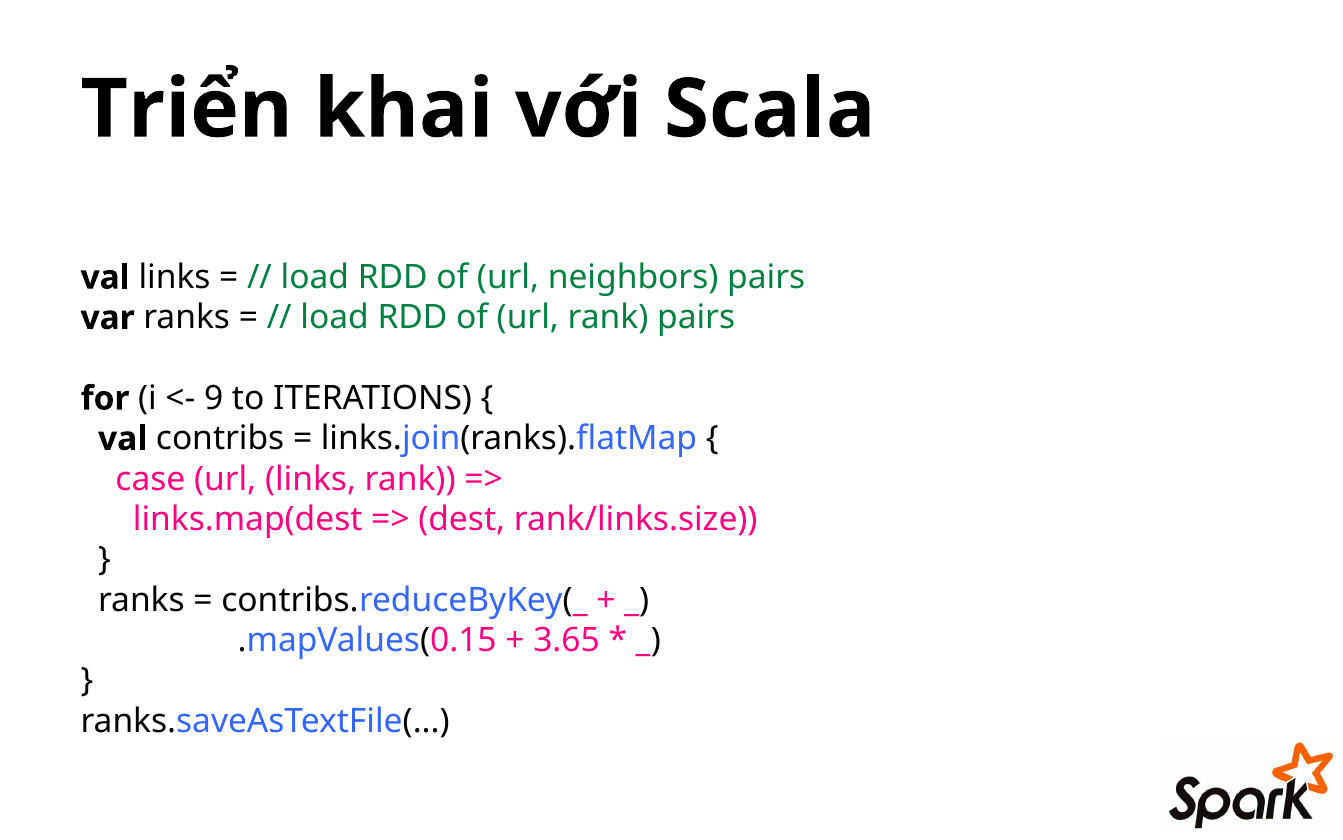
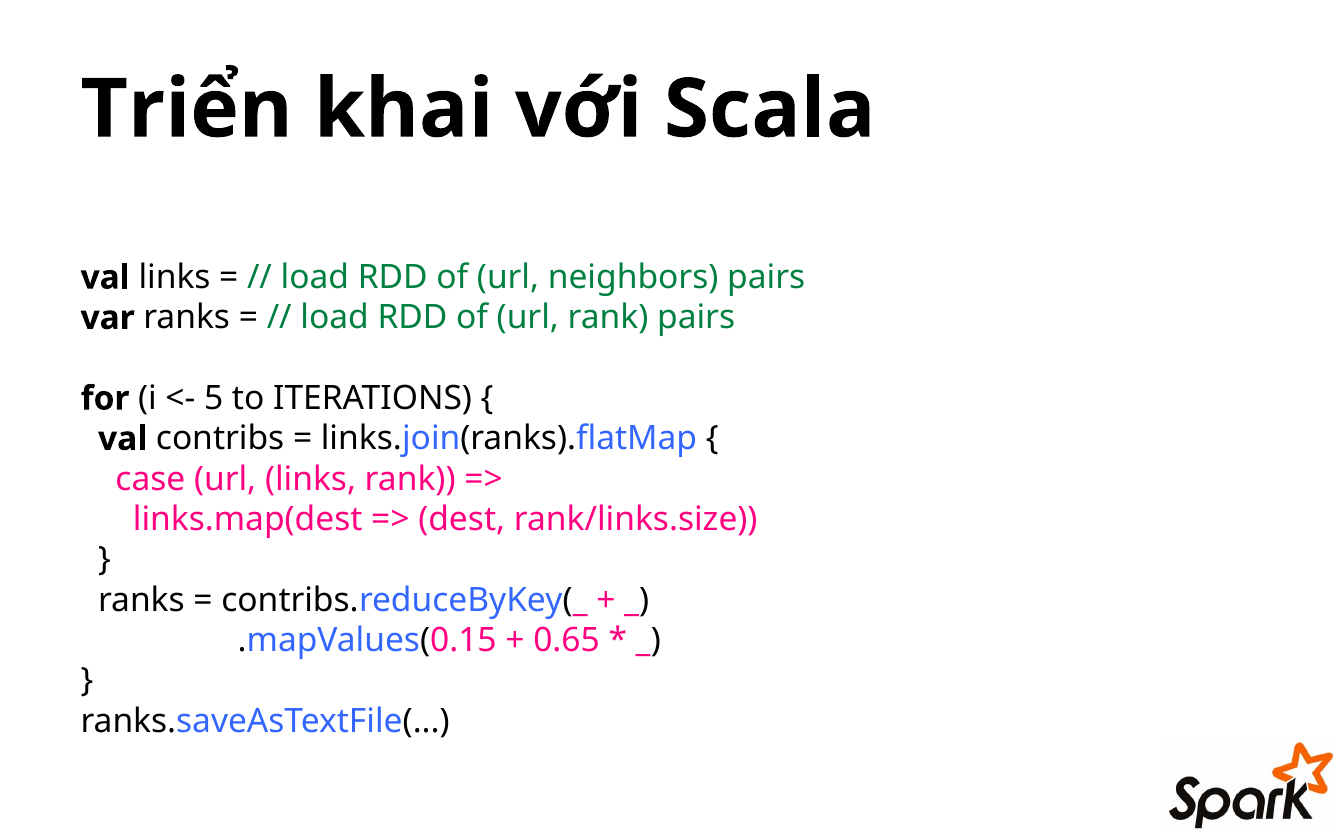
9: 9 -> 5
3.65: 3.65 -> 0.65
